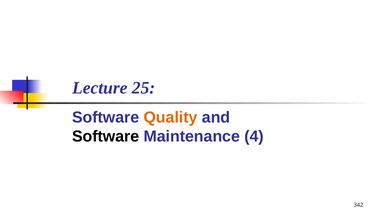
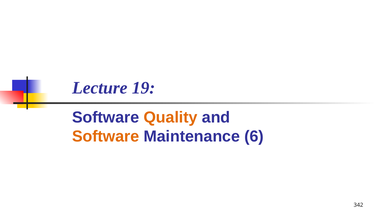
25: 25 -> 19
Software at (106, 136) colour: black -> orange
4: 4 -> 6
